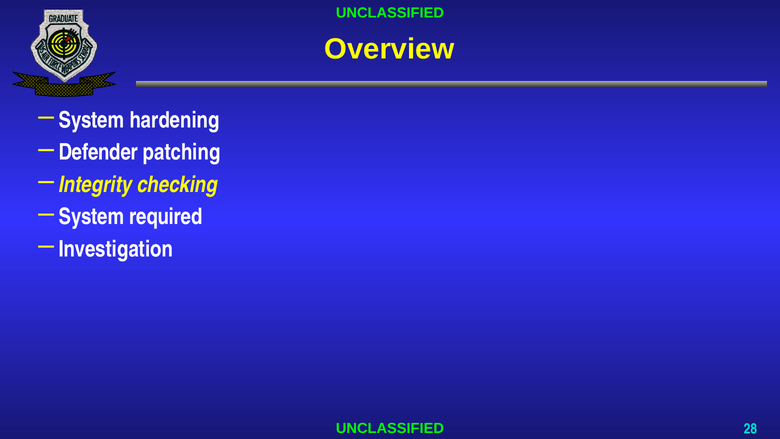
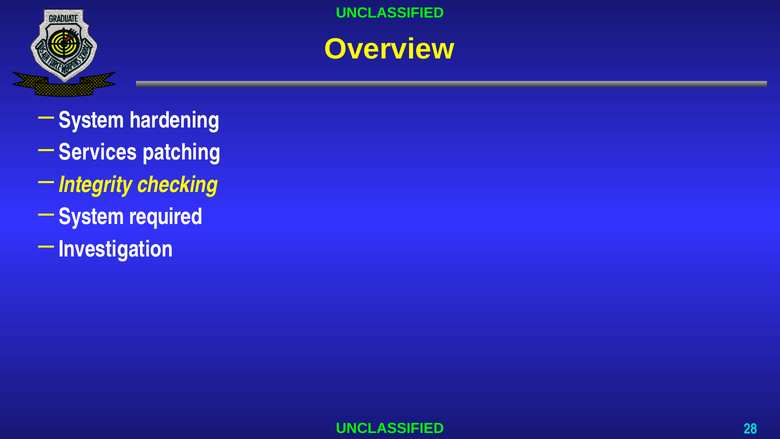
Defender: Defender -> Services
